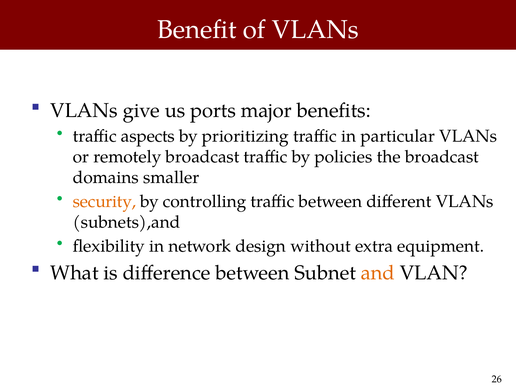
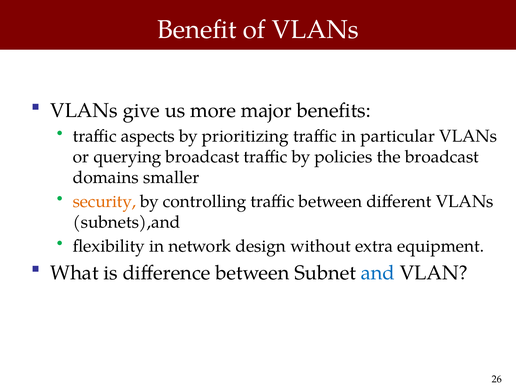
ports: ports -> more
remotely: remotely -> querying
and colour: orange -> blue
